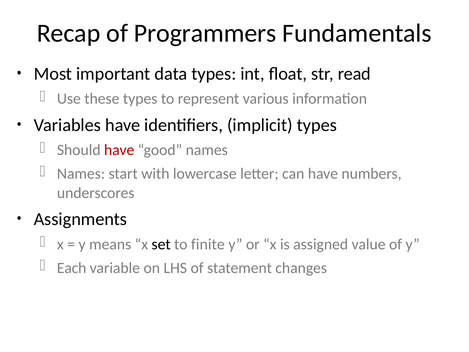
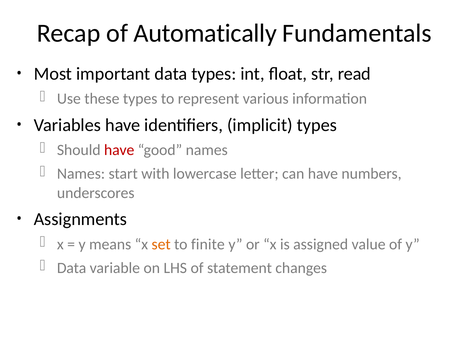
Programmers: Programmers -> Automatically
set colour: black -> orange
Each at (72, 268): Each -> Data
